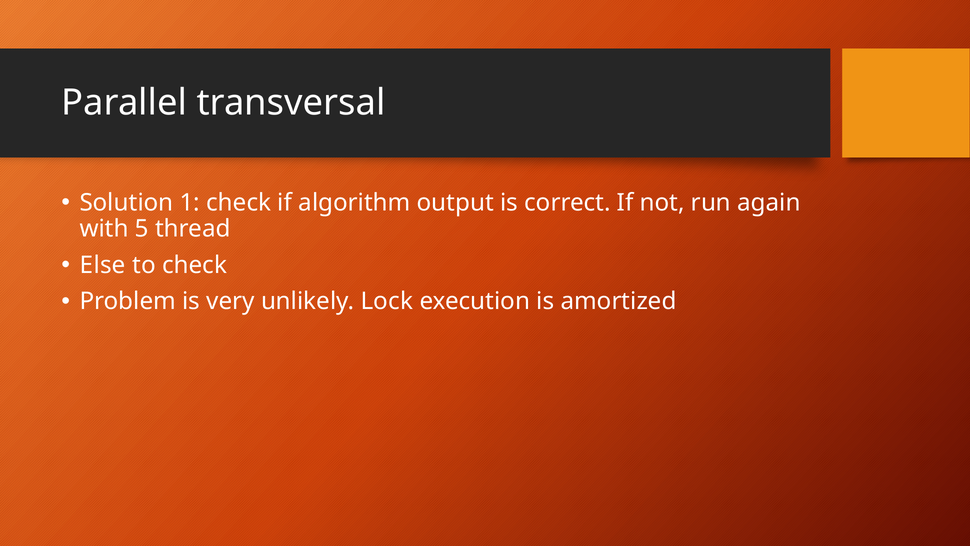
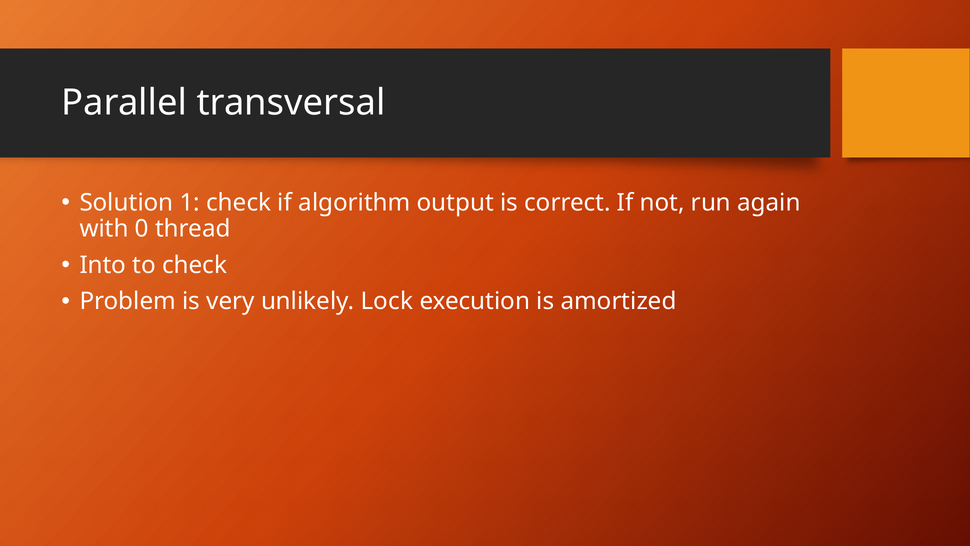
5: 5 -> 0
Else: Else -> Into
